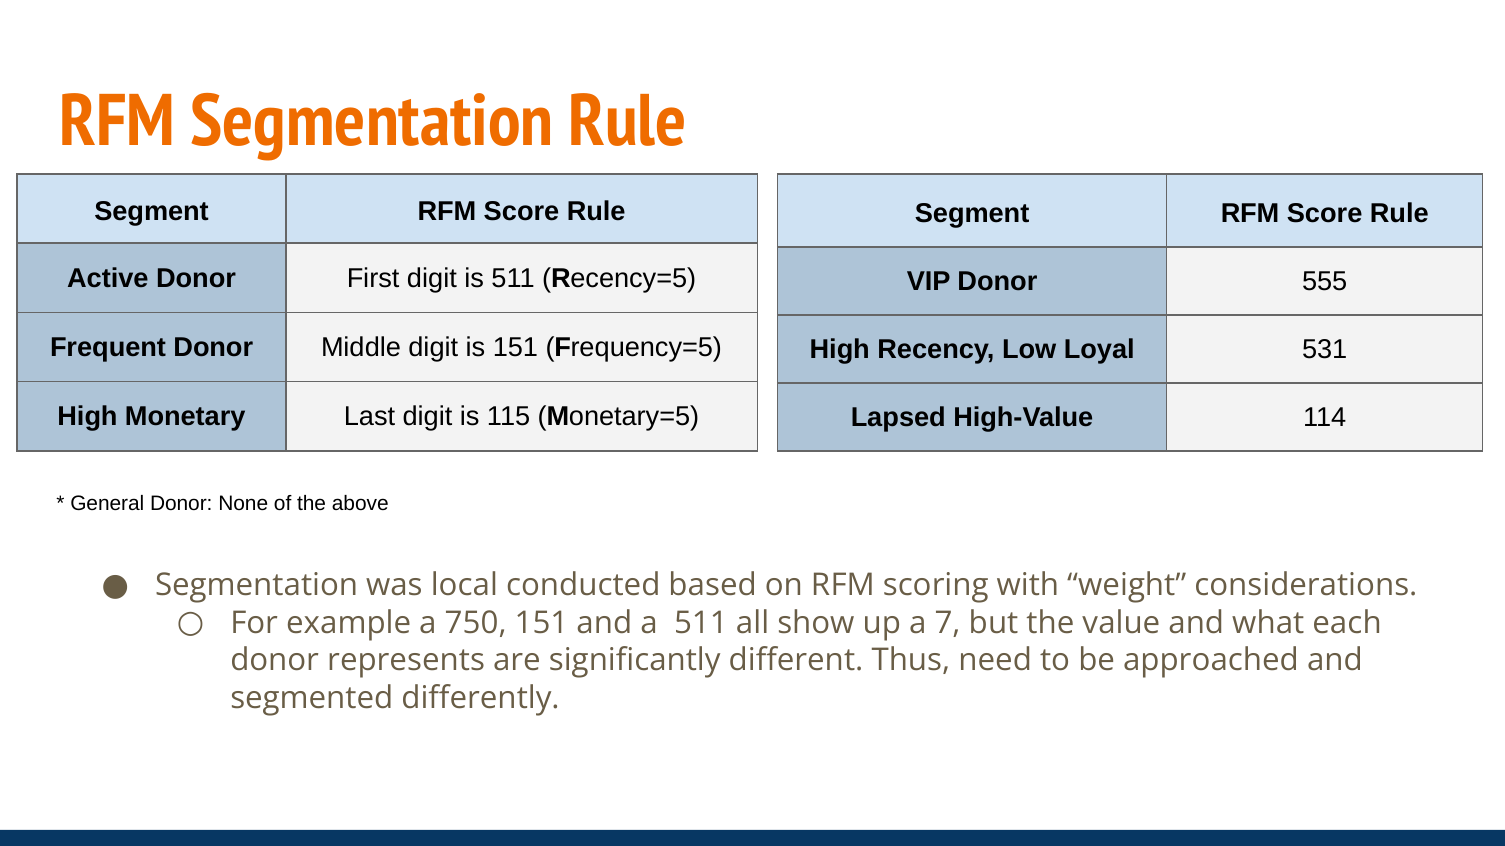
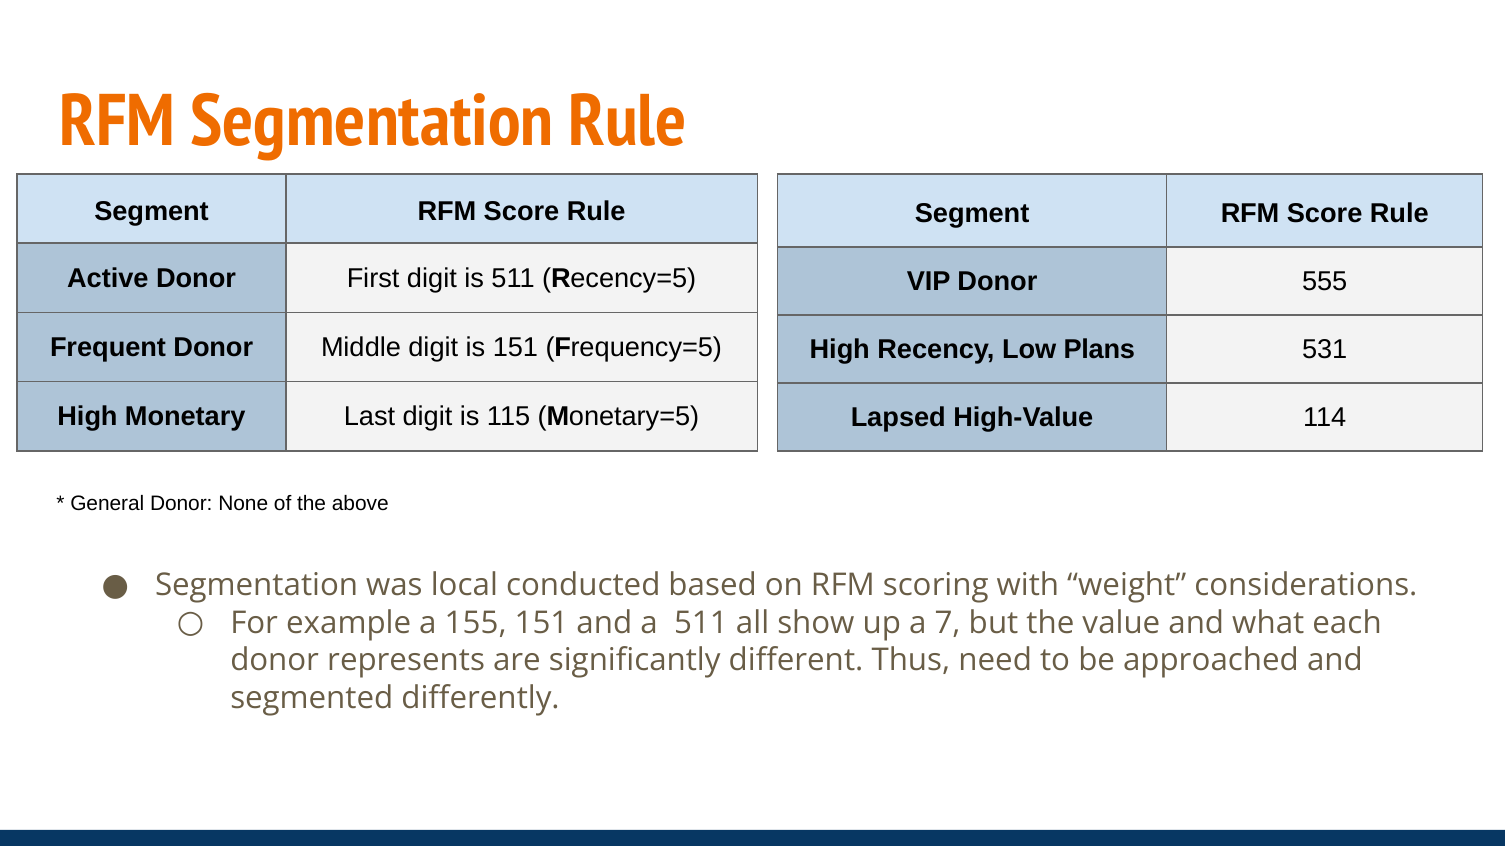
Loyal: Loyal -> Plans
750: 750 -> 155
